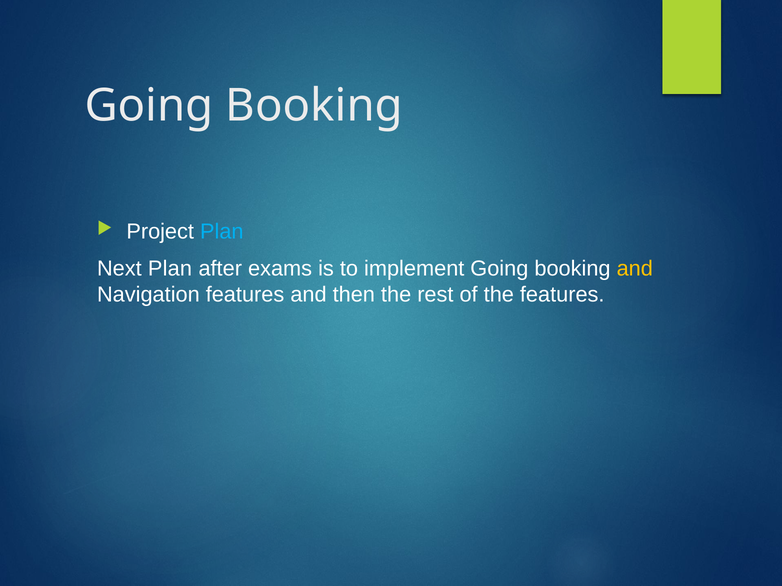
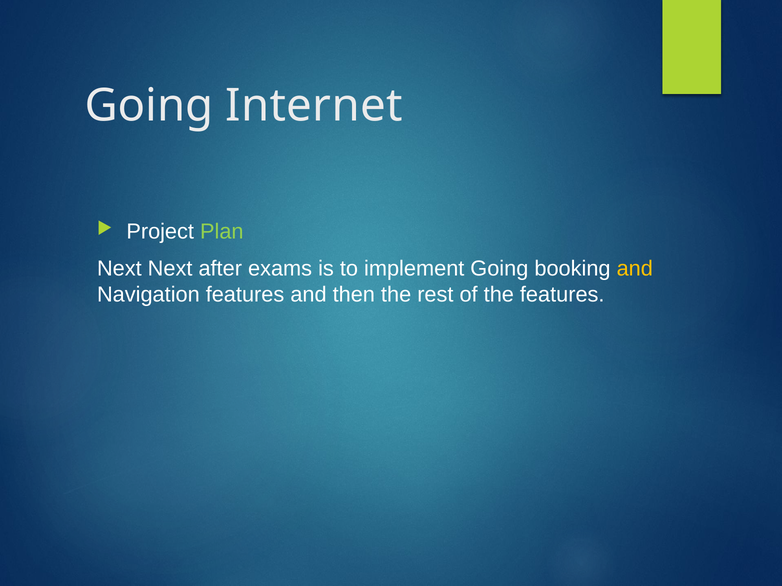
Booking at (314, 106): Booking -> Internet
Plan at (222, 232) colour: light blue -> light green
Next Plan: Plan -> Next
